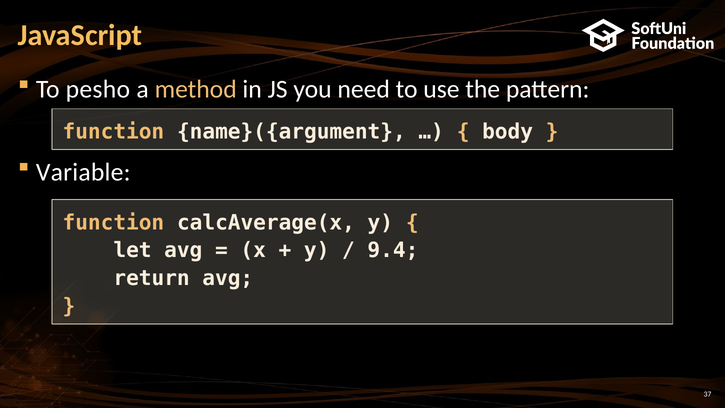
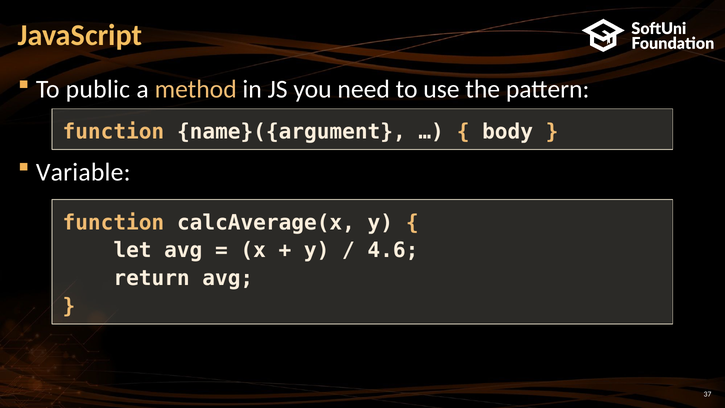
pesho: pesho -> public
9.4: 9.4 -> 4.6
